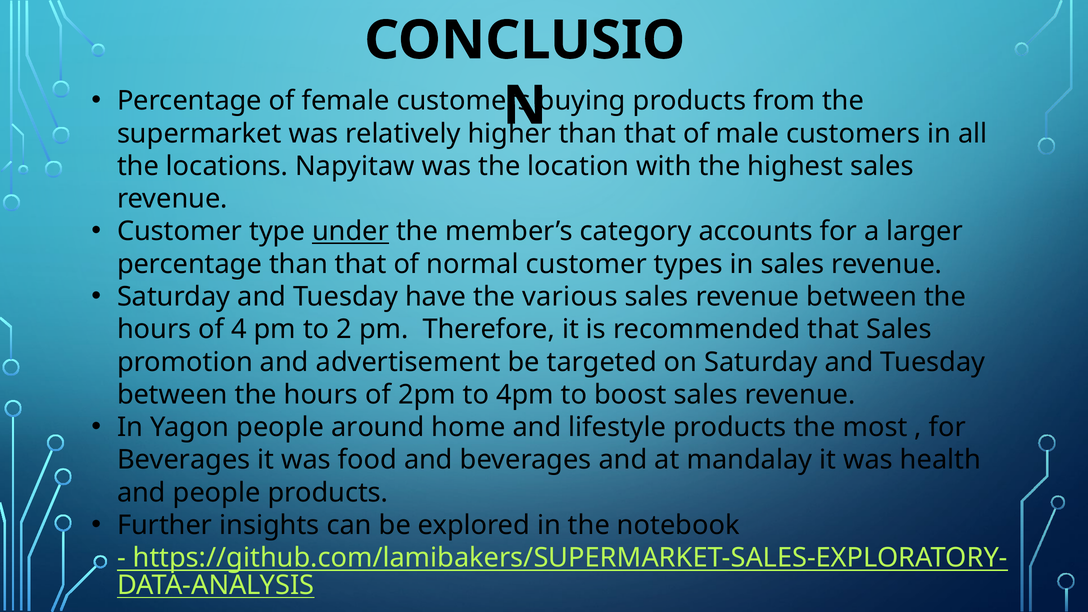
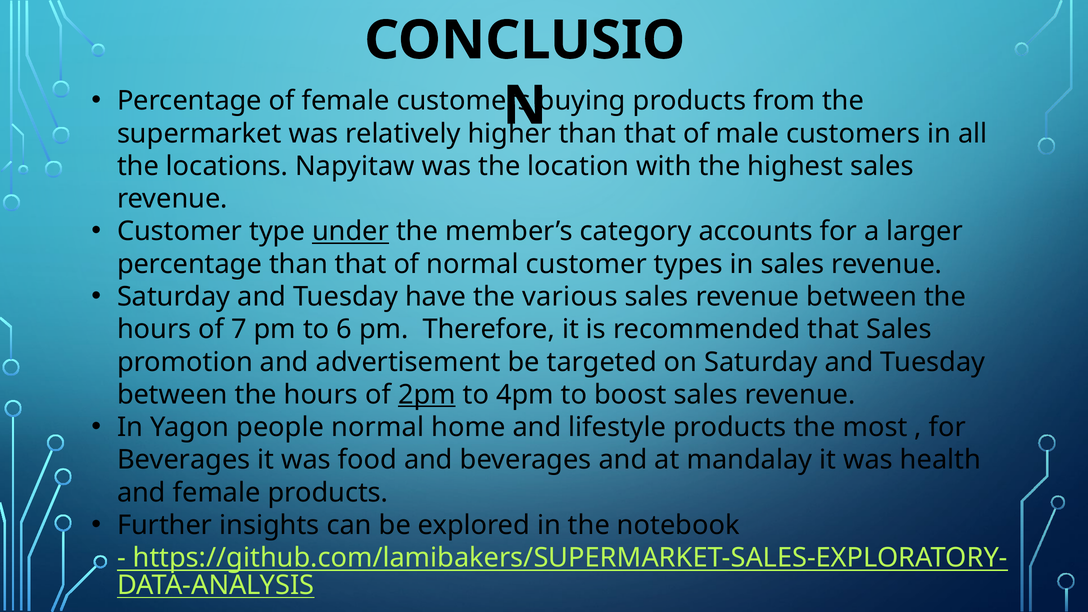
4: 4 -> 7
2: 2 -> 6
2pm underline: none -> present
people around: around -> normal
and people: people -> female
